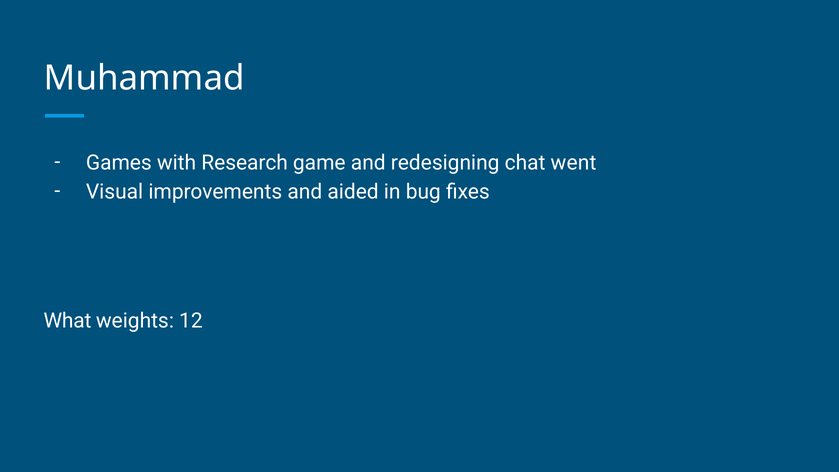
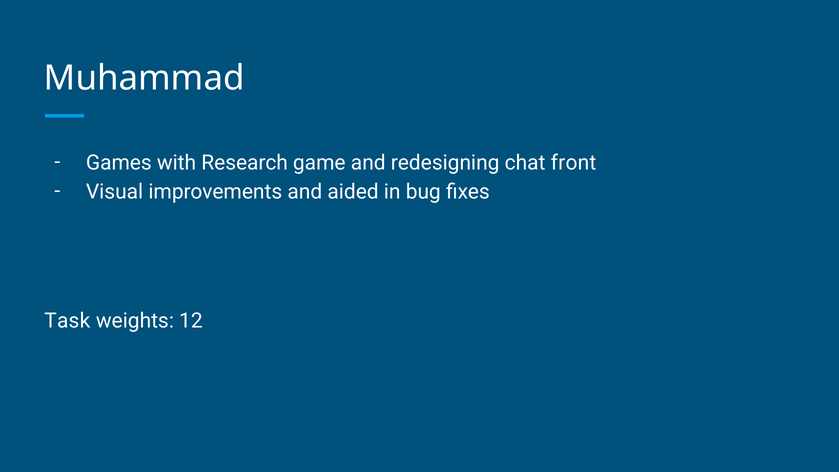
went: went -> front
What: What -> Task
